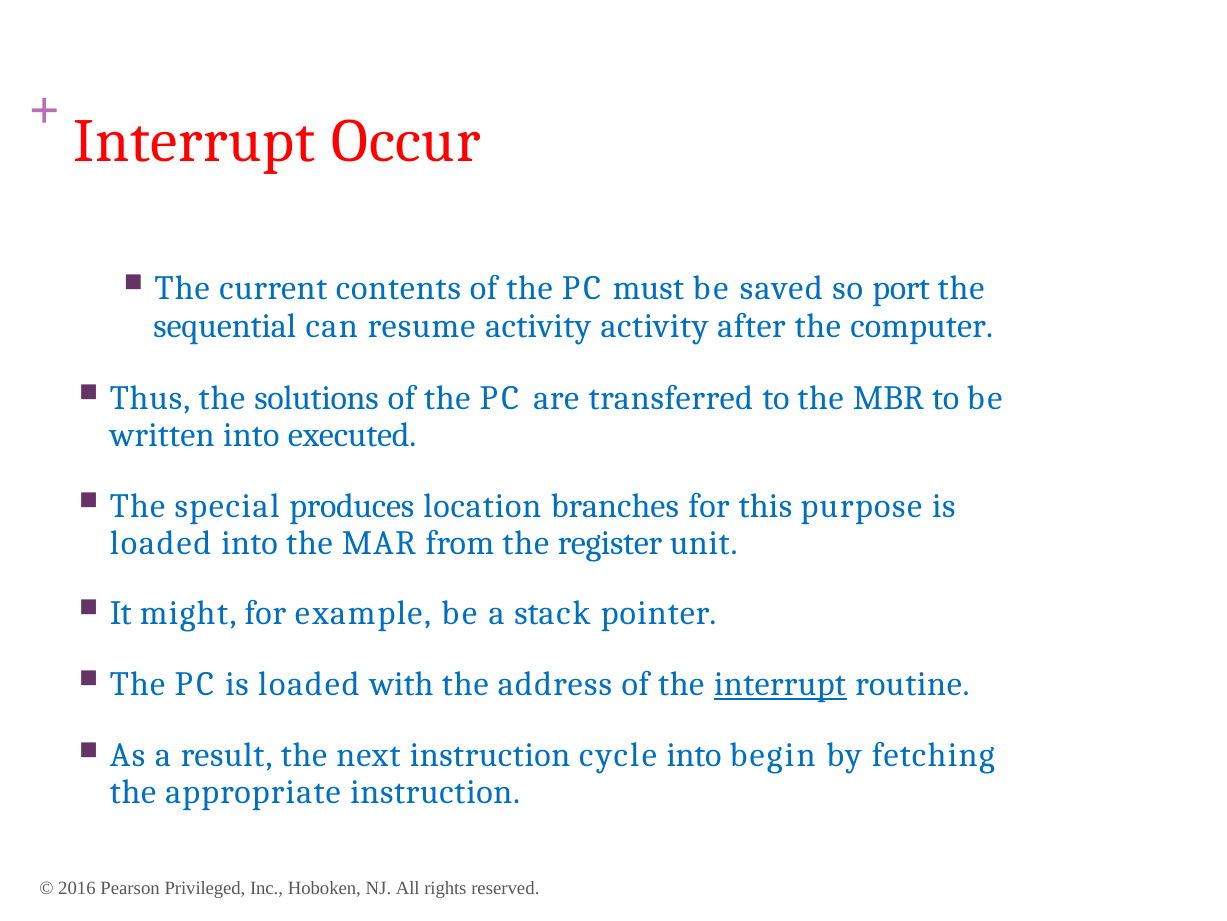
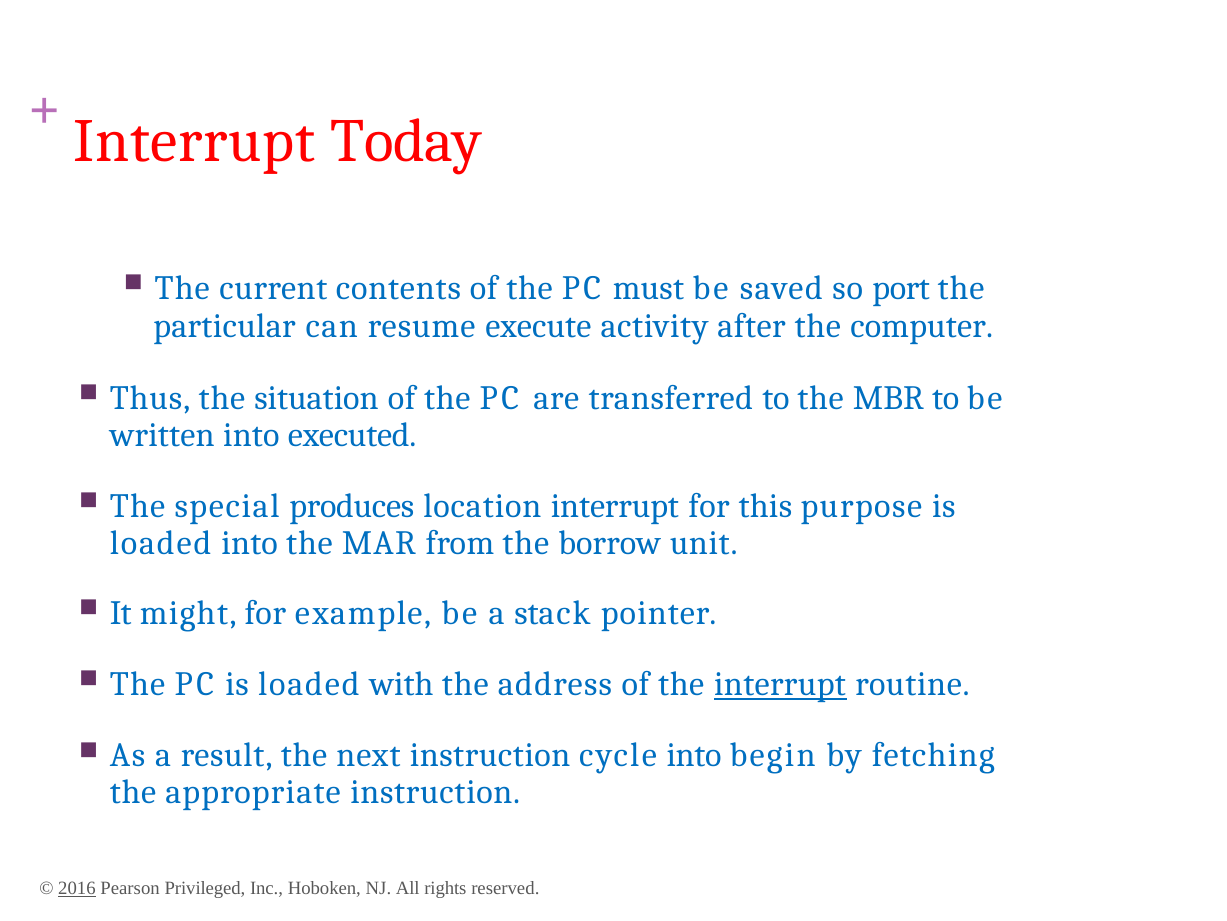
Occur: Occur -> Today
sequential: sequential -> particular
resume activity: activity -> execute
solutions: solutions -> situation
location branches: branches -> interrupt
register: register -> borrow
2016 underline: none -> present
